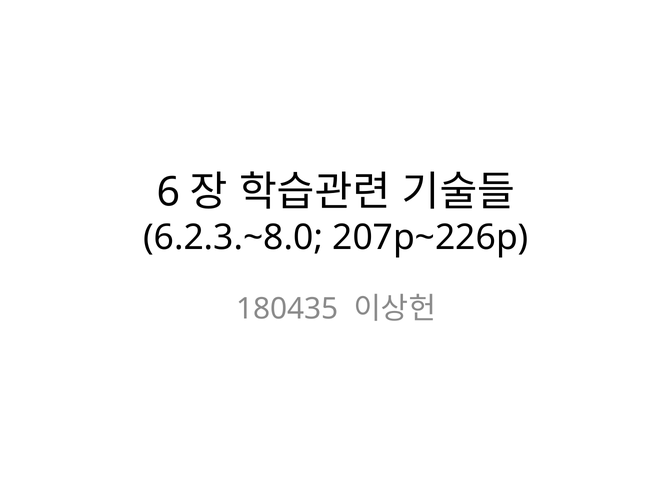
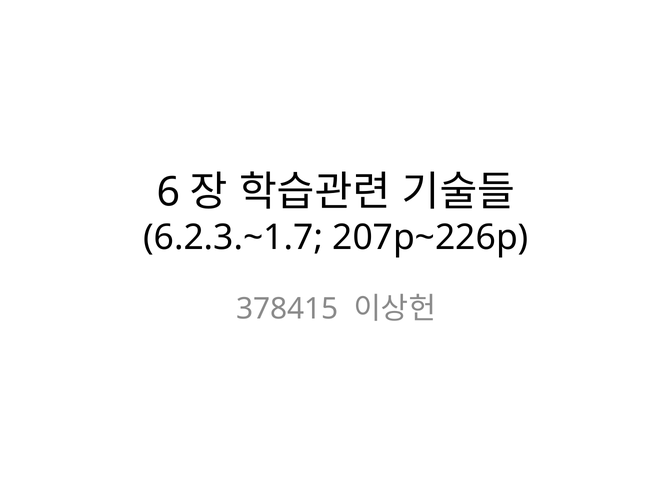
6.2.3.~8.0: 6.2.3.~8.0 -> 6.2.3.~1.7
180435: 180435 -> 378415
